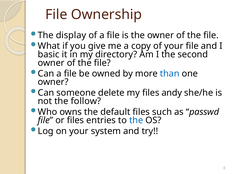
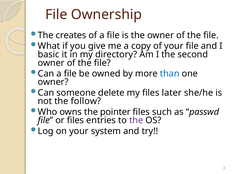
display: display -> creates
andy: andy -> later
default: default -> pointer
the at (136, 120) colour: blue -> purple
